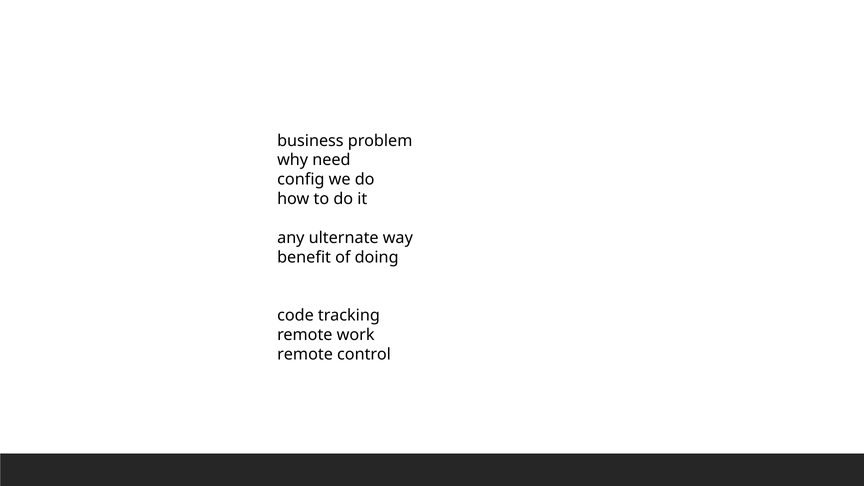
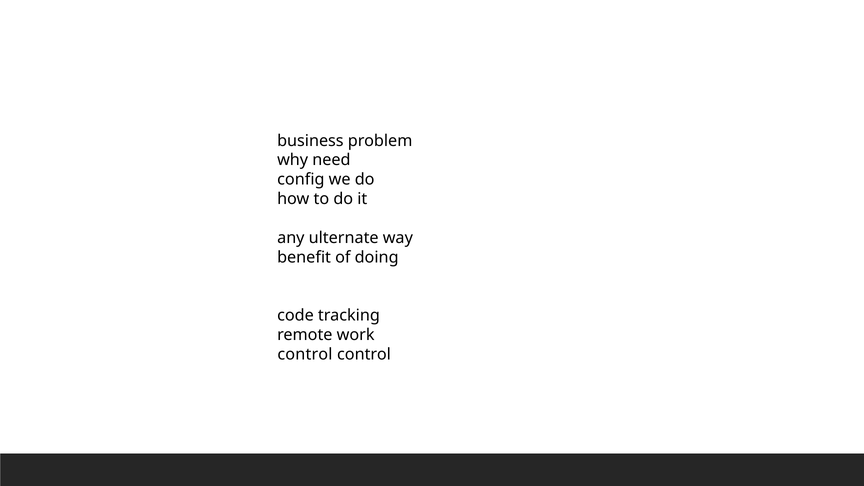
remote at (305, 354): remote -> control
